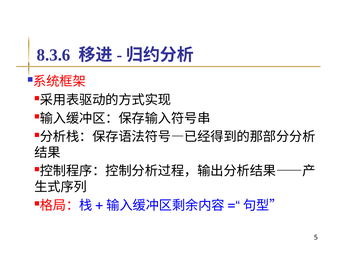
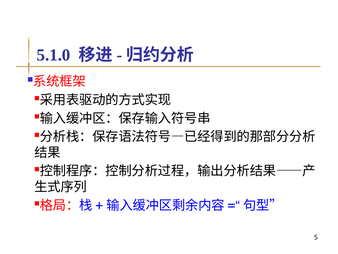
8.3.6: 8.3.6 -> 5.1.0
